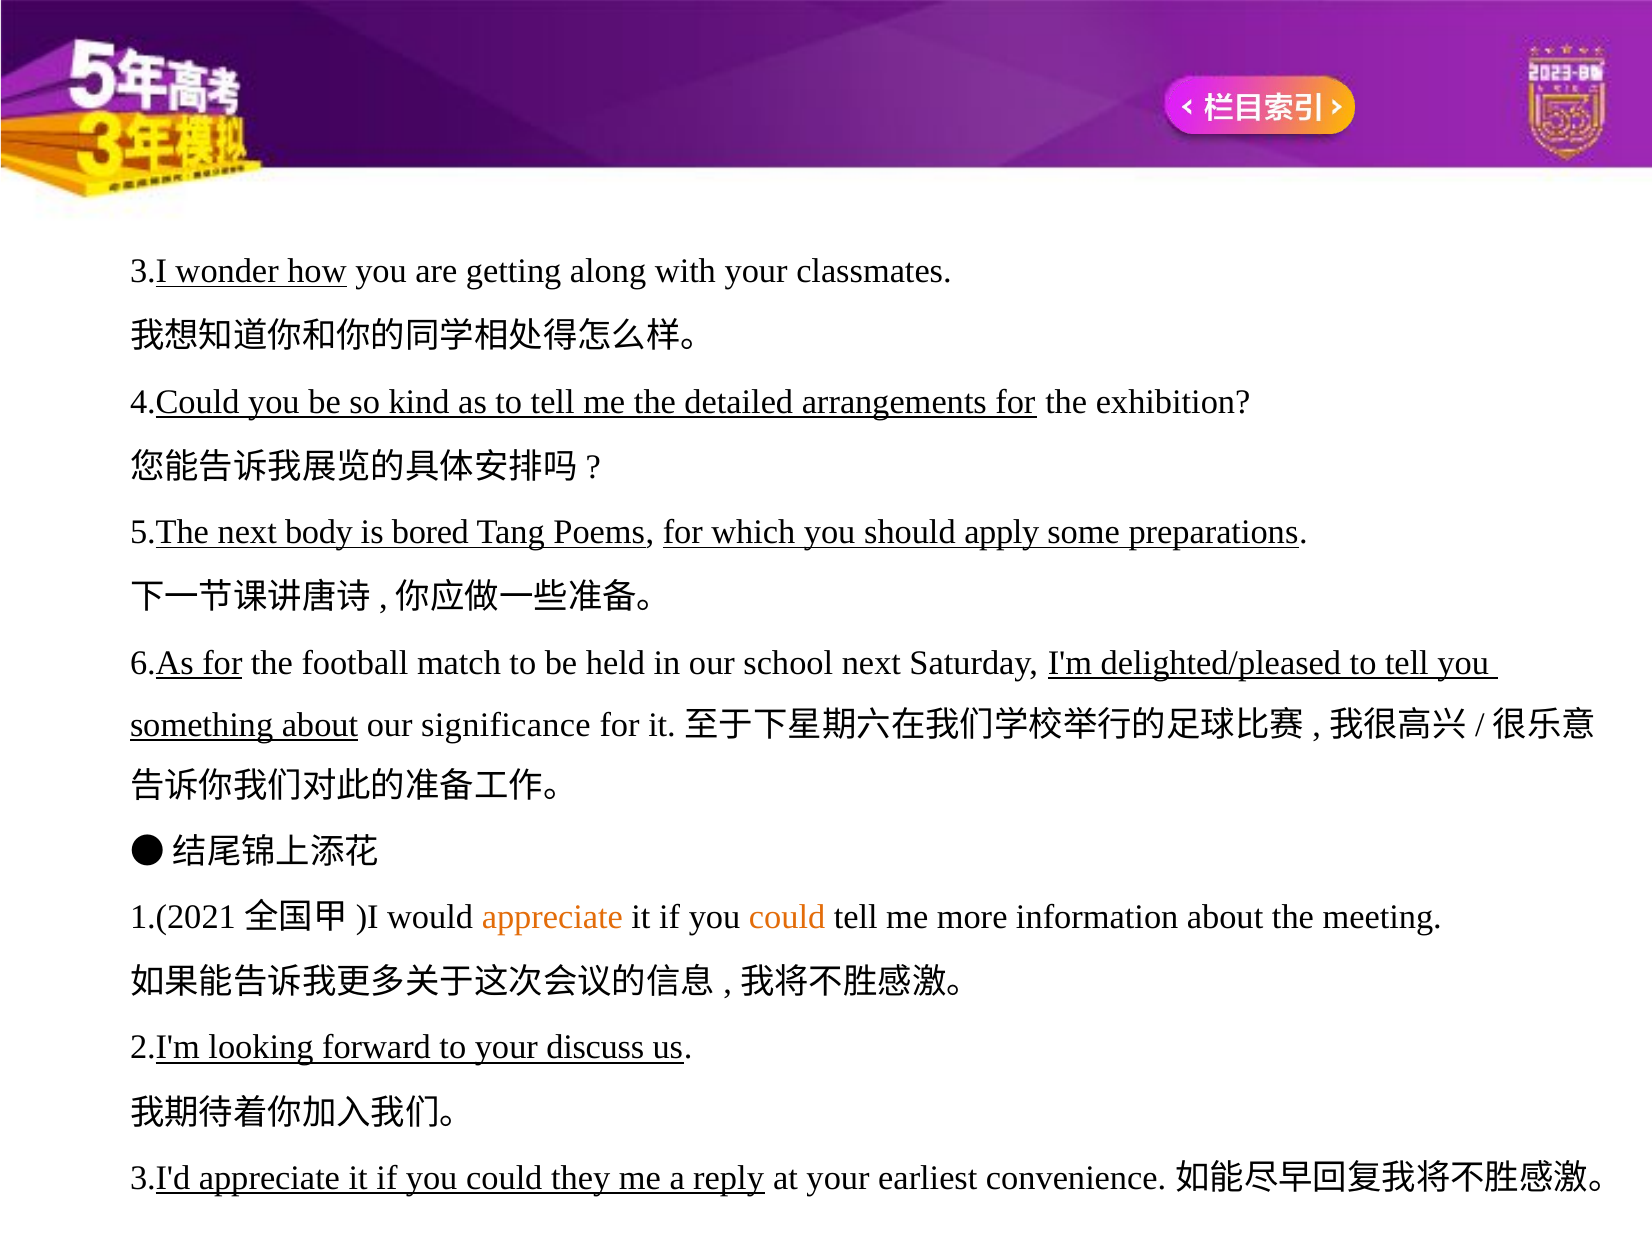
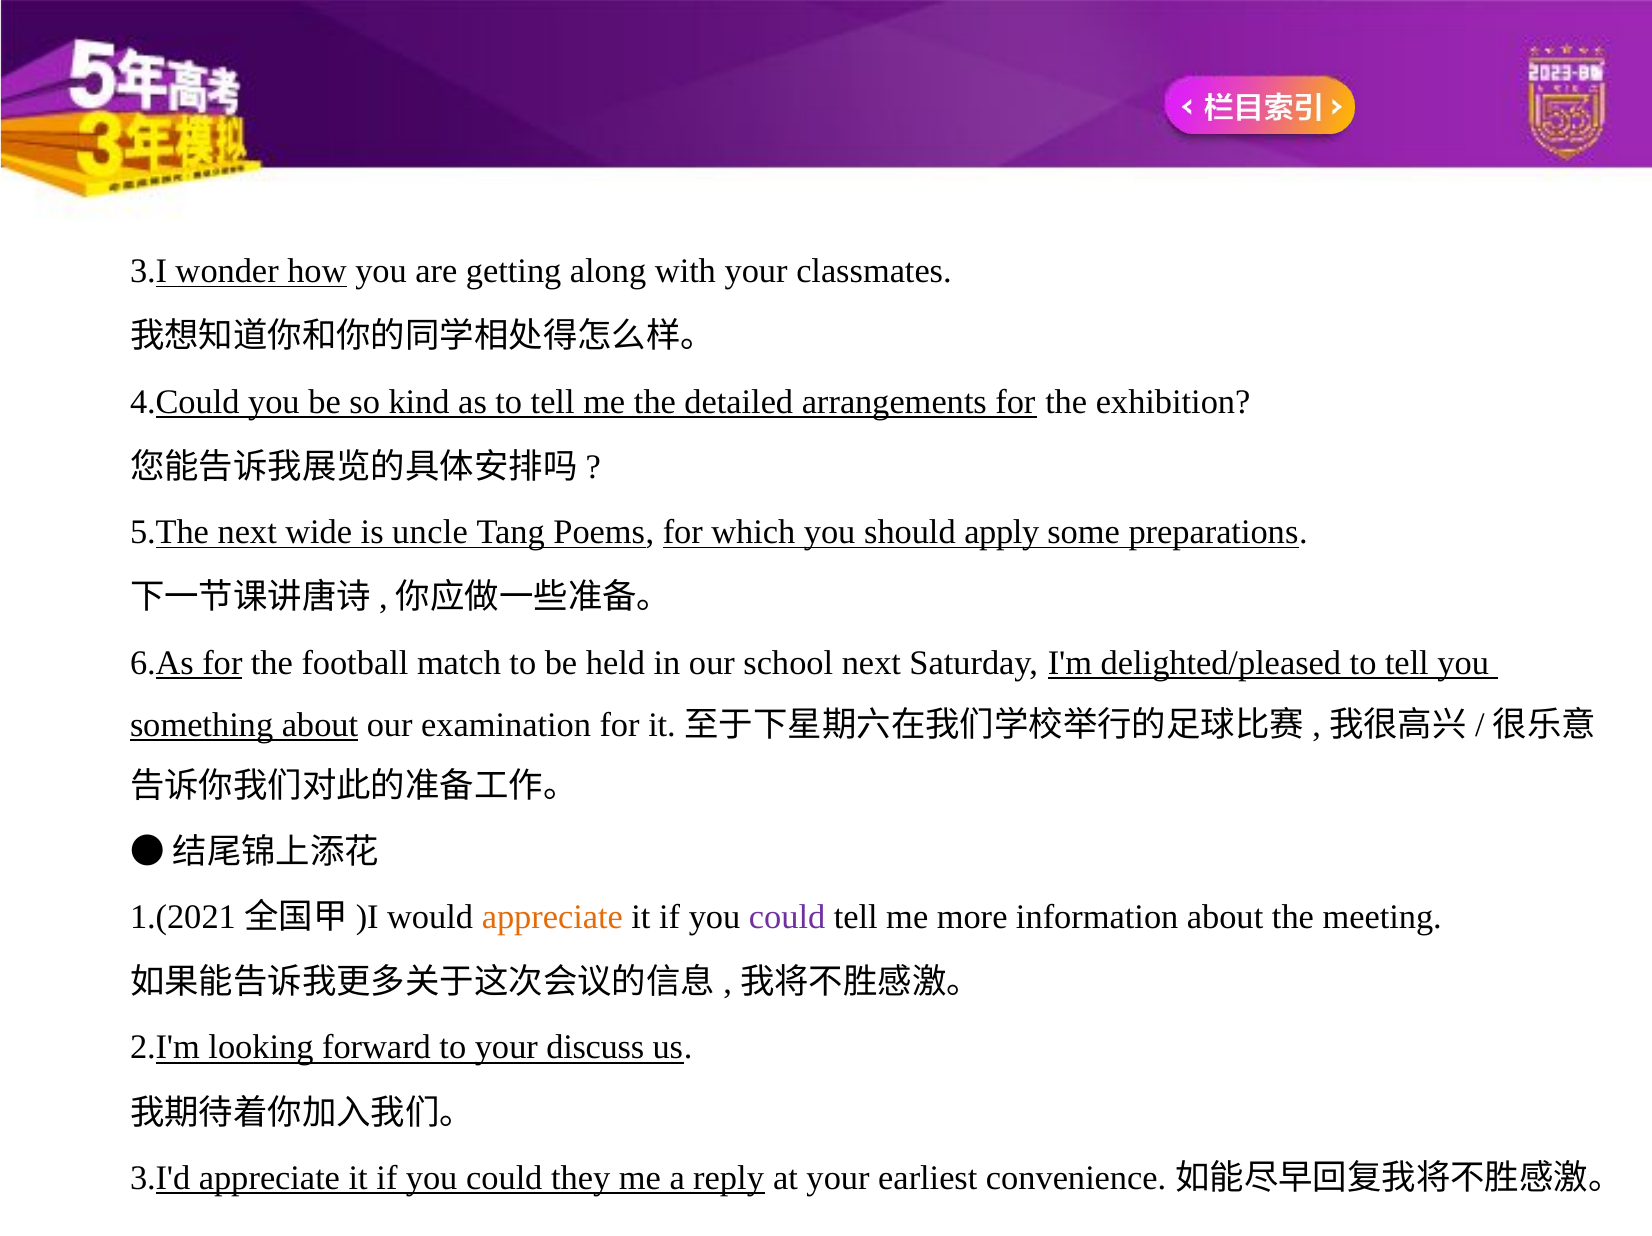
body: body -> wide
bored: bored -> uncle
significance: significance -> examination
could at (787, 917) colour: orange -> purple
